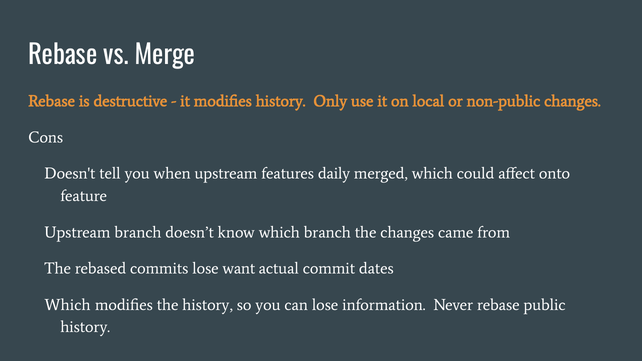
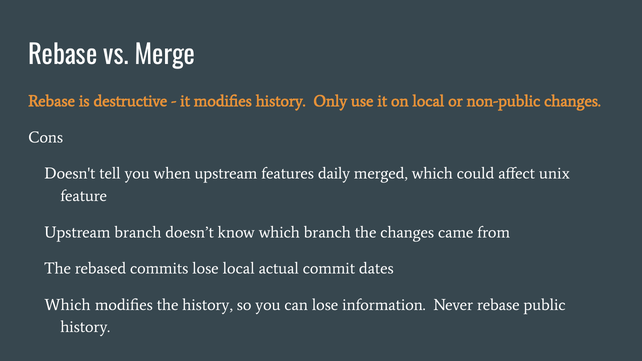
onto: onto -> unix
lose want: want -> local
